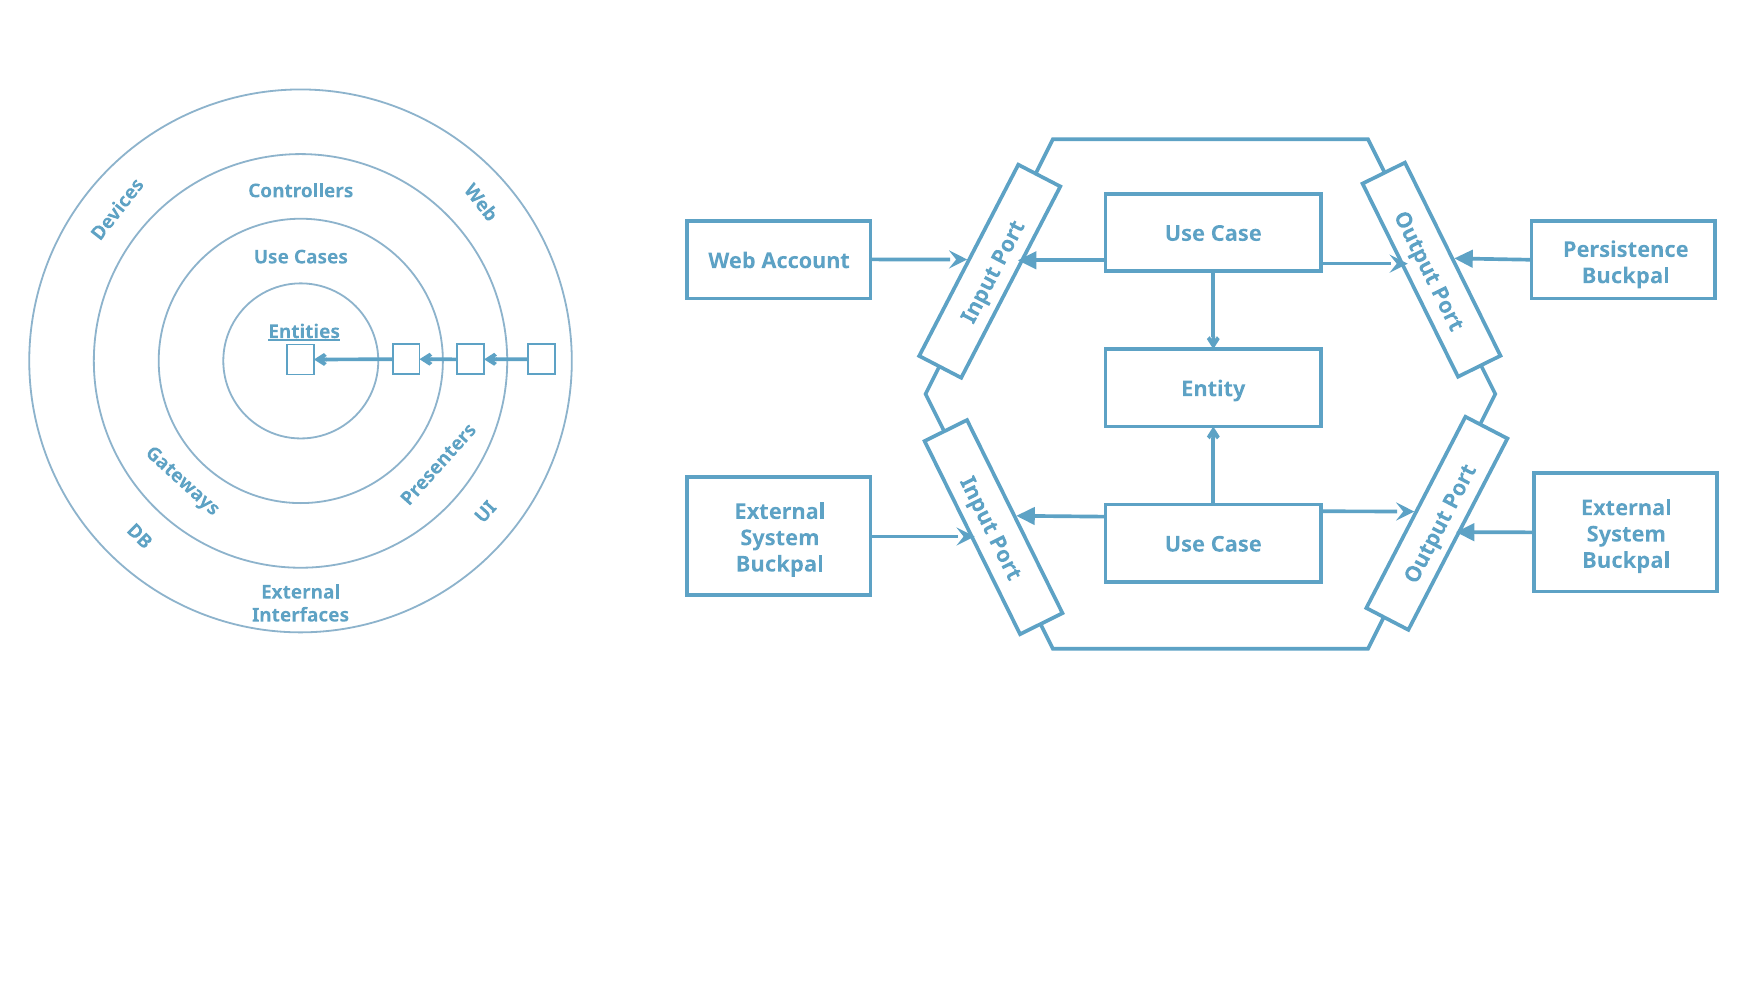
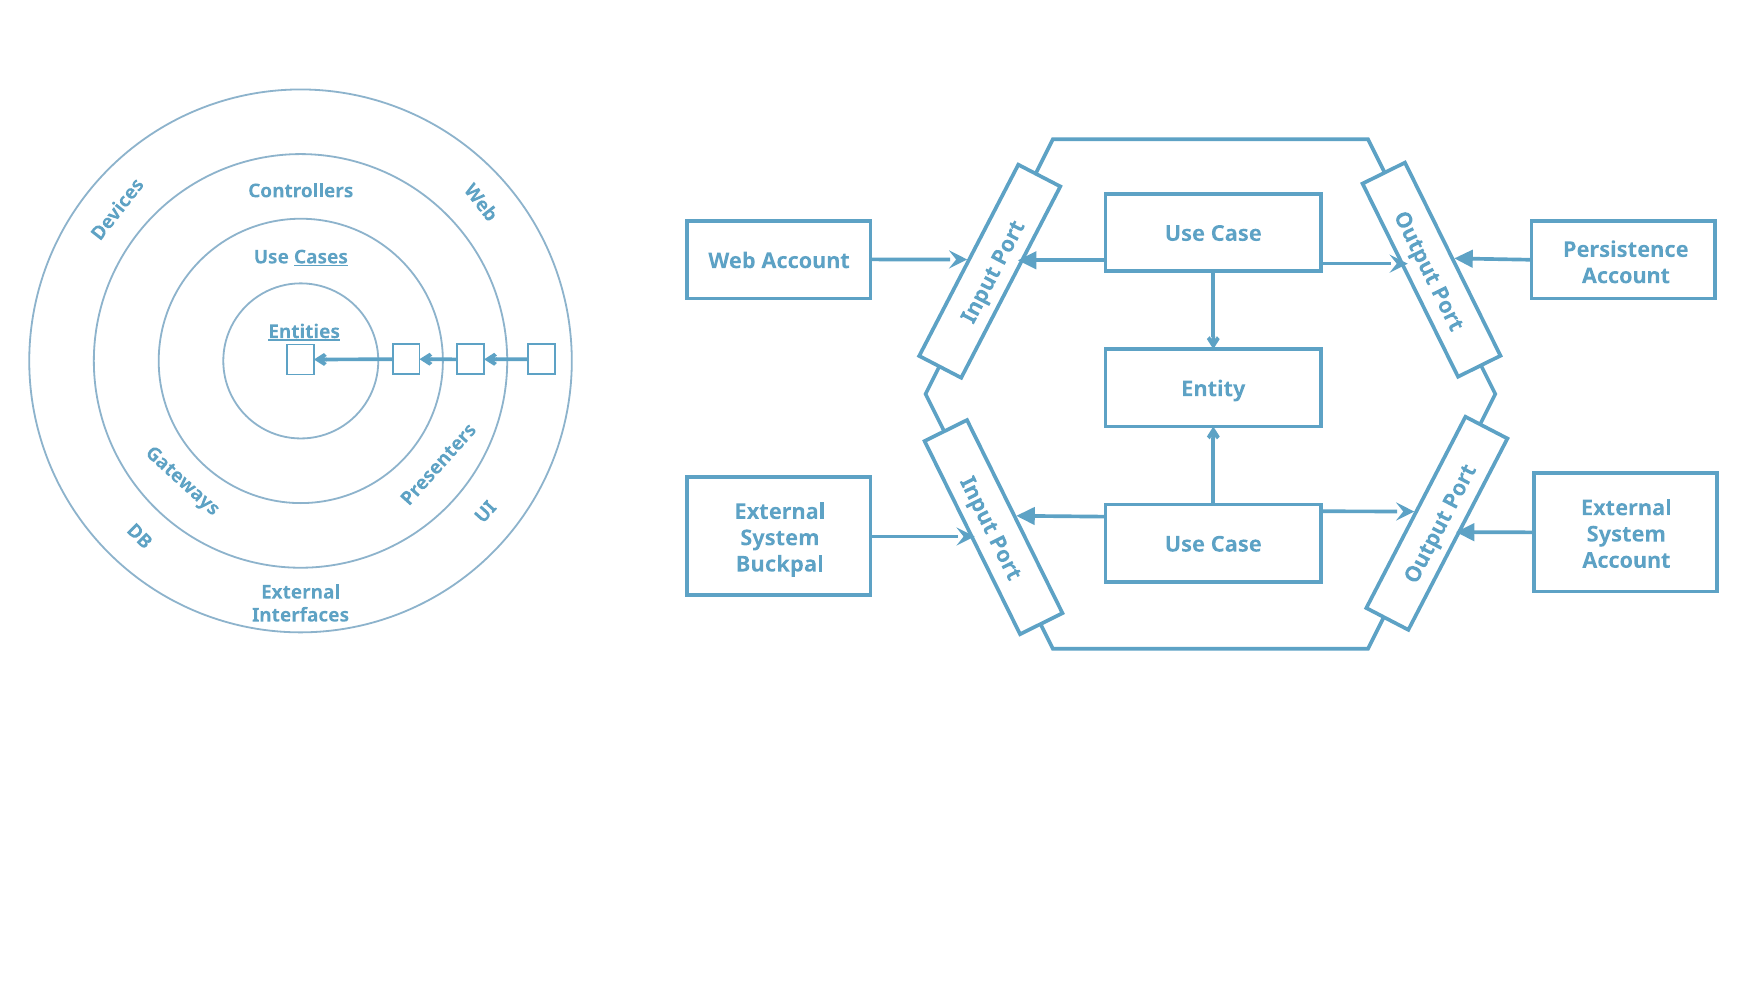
Cases underline: none -> present
Buckpal at (1626, 276): Buckpal -> Account
Buckpal at (1626, 560): Buckpal -> Account
